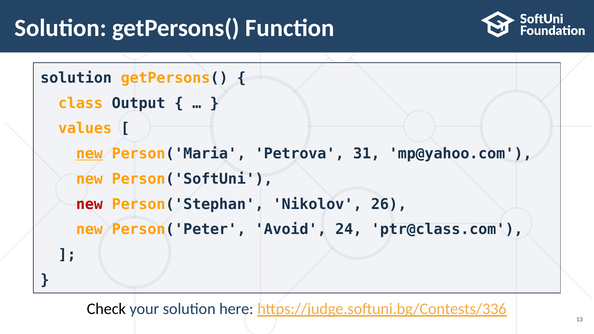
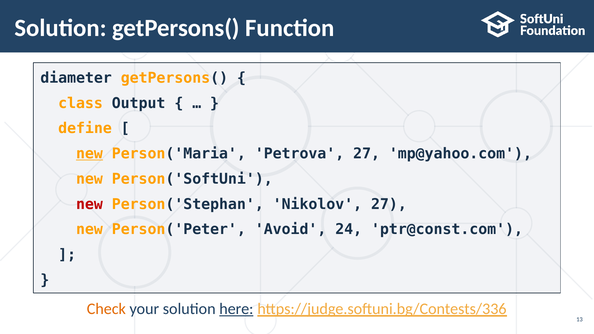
solution at (76, 78): solution -> diameter
values: values -> define
Petrova 31: 31 -> 27
Nikolov 26: 26 -> 27
ptr@class.com: ptr@class.com -> ptr@const.com
Check colour: black -> orange
here underline: none -> present
